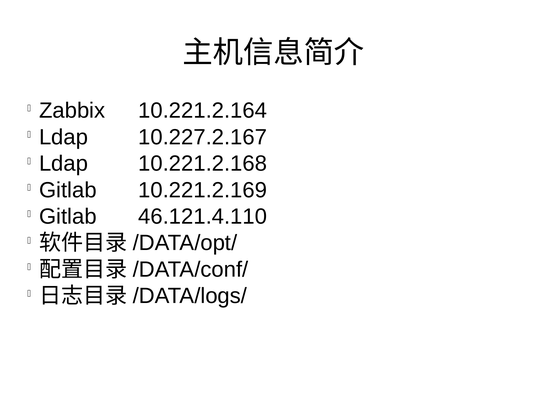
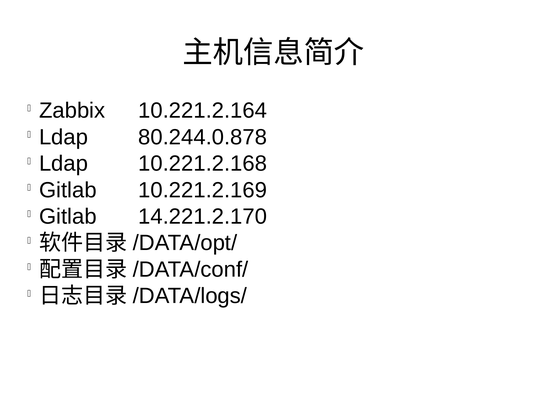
10.227.2.167: 10.227.2.167 -> 80.244.0.878
46.121.4.110: 46.121.4.110 -> 14.221.2.170
